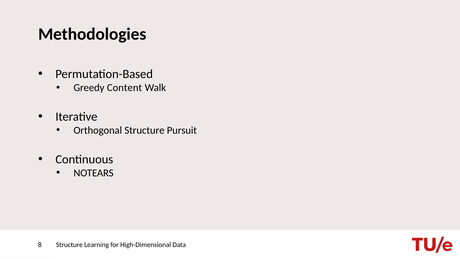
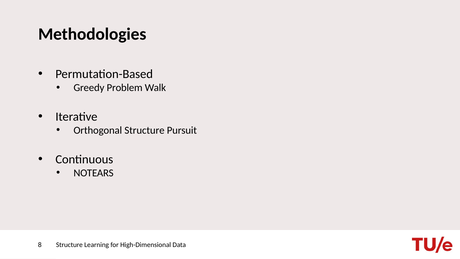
Content: Content -> Problem
